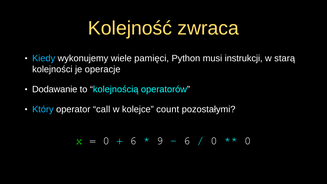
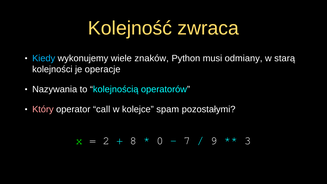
pamięci: pamięci -> znaków
instrukcji: instrukcji -> odmiany
Dodawanie: Dodawanie -> Nazywania
Który colour: light blue -> pink
count: count -> spam
0 at (106, 141): 0 -> 2
6 at (133, 141): 6 -> 8
9: 9 -> 0
6 at (187, 141): 6 -> 7
0 at (214, 141): 0 -> 9
0 at (248, 141): 0 -> 3
